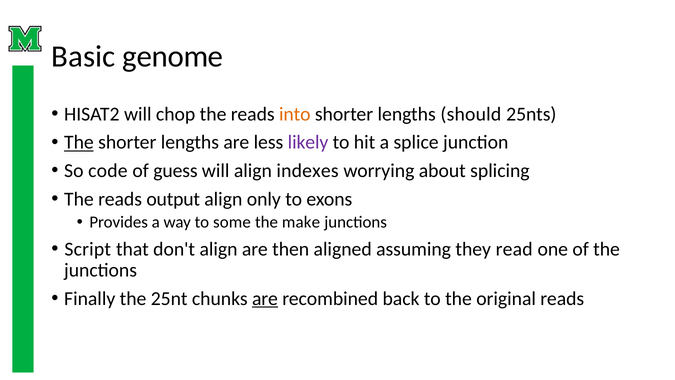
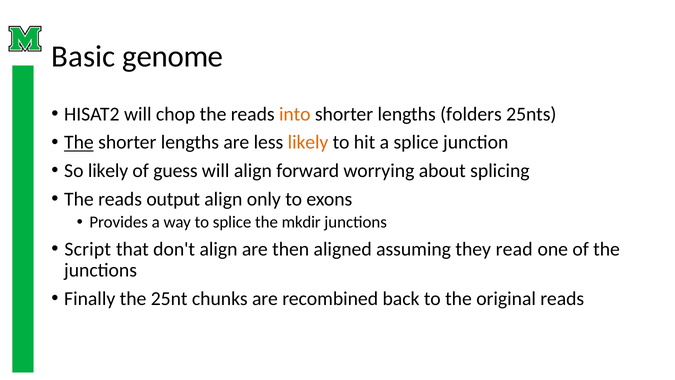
should: should -> folders
likely at (308, 142) colour: purple -> orange
So code: code -> likely
indexes: indexes -> forward
to some: some -> splice
make: make -> mkdir
are at (265, 298) underline: present -> none
